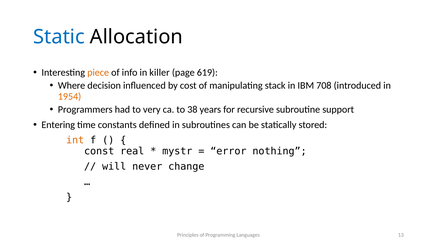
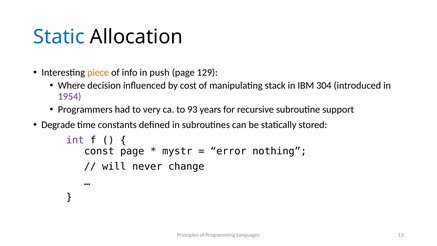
killer: killer -> push
619: 619 -> 129
708: 708 -> 304
1954 colour: orange -> purple
38: 38 -> 93
Entering: Entering -> Degrade
int colour: orange -> purple
const real: real -> page
